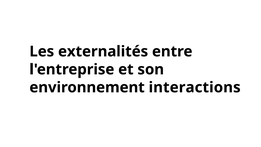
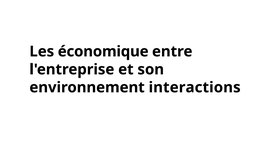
externalités: externalités -> économique
